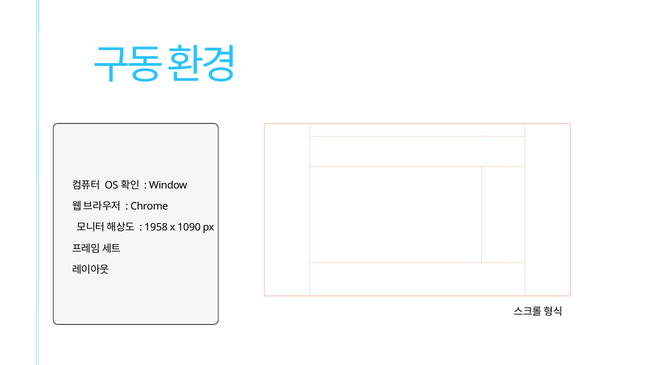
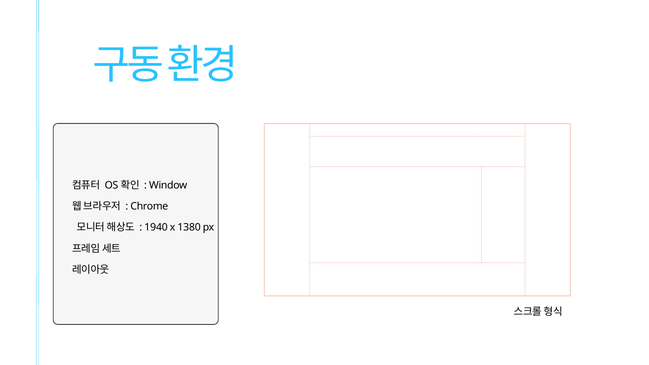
1958: 1958 -> 1940
1090: 1090 -> 1380
